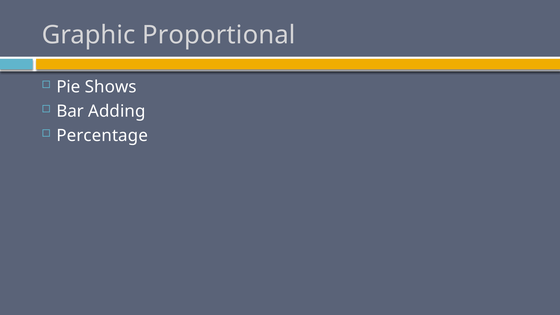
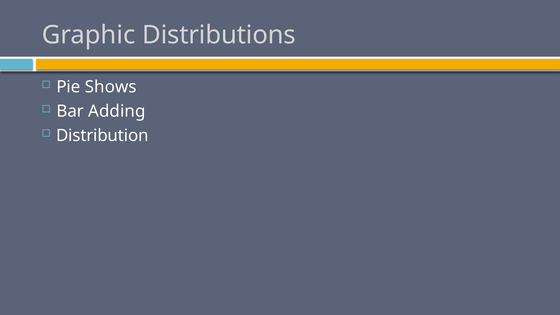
Proportional: Proportional -> Distributions
Percentage: Percentage -> Distribution
